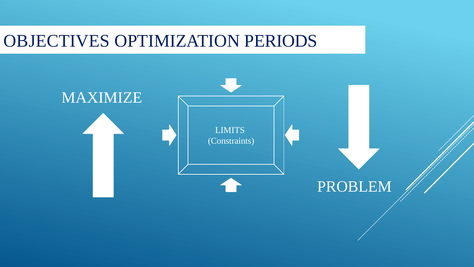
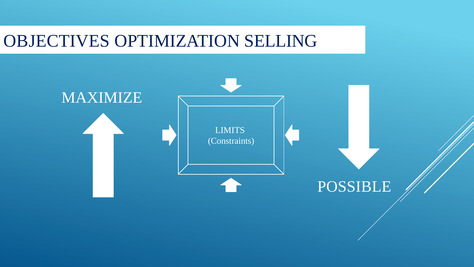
PERIODS: PERIODS -> SELLING
PROBLEM: PROBLEM -> POSSIBLE
